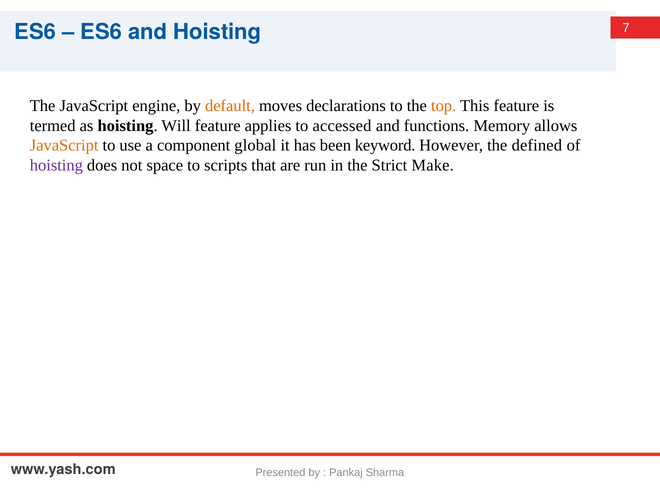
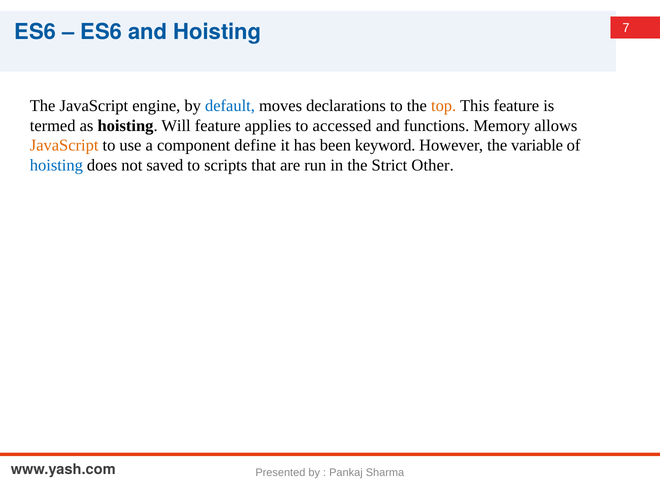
default colour: orange -> blue
global: global -> define
defined: defined -> variable
hoisting at (56, 165) colour: purple -> blue
space: space -> saved
Make: Make -> Other
